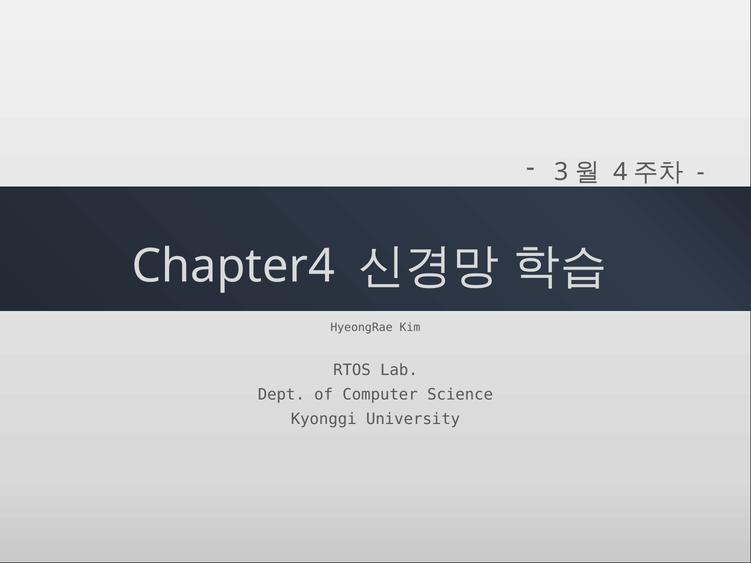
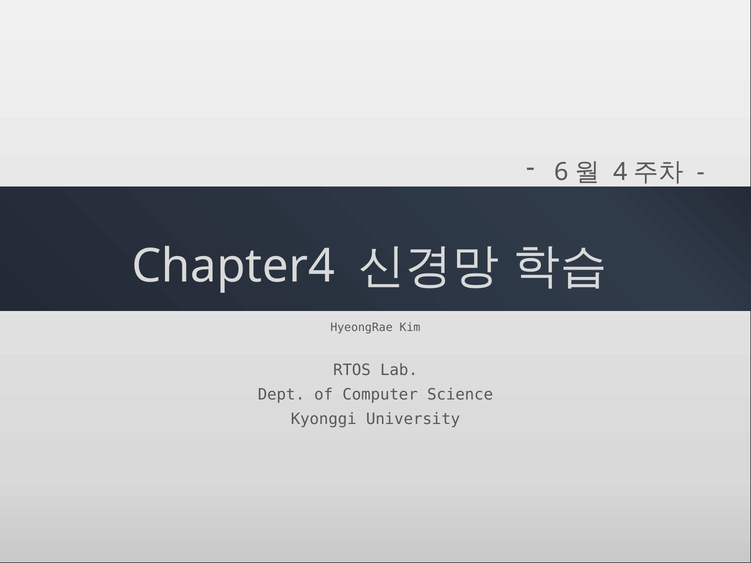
3: 3 -> 6
